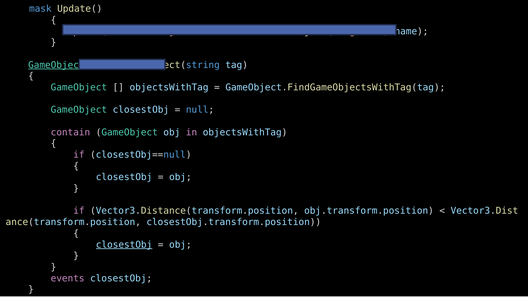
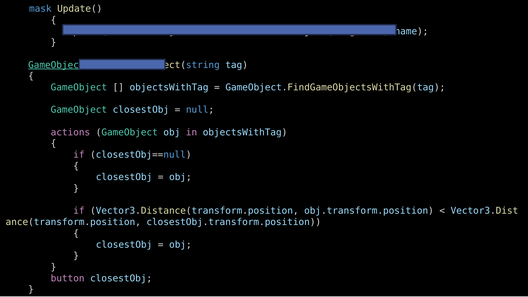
contain: contain -> actions
closestObj at (124, 245) underline: present -> none
events: events -> button
